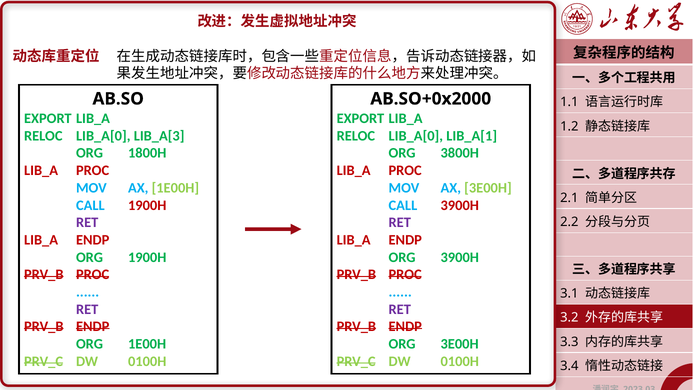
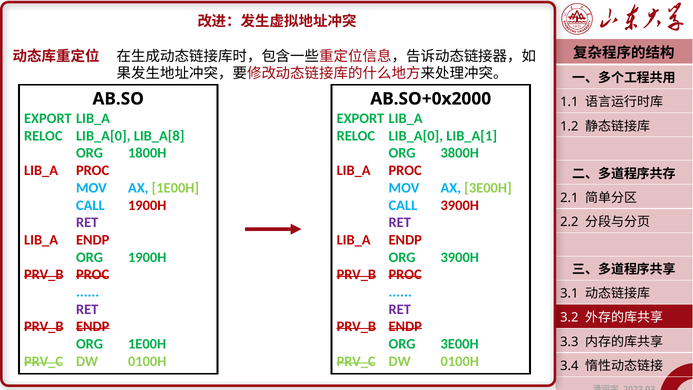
LIB_A[3: LIB_A[3 -> LIB_A[8
